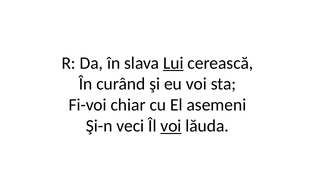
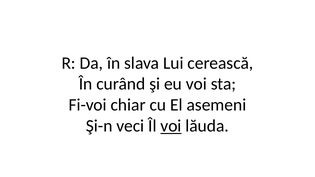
Lui underline: present -> none
